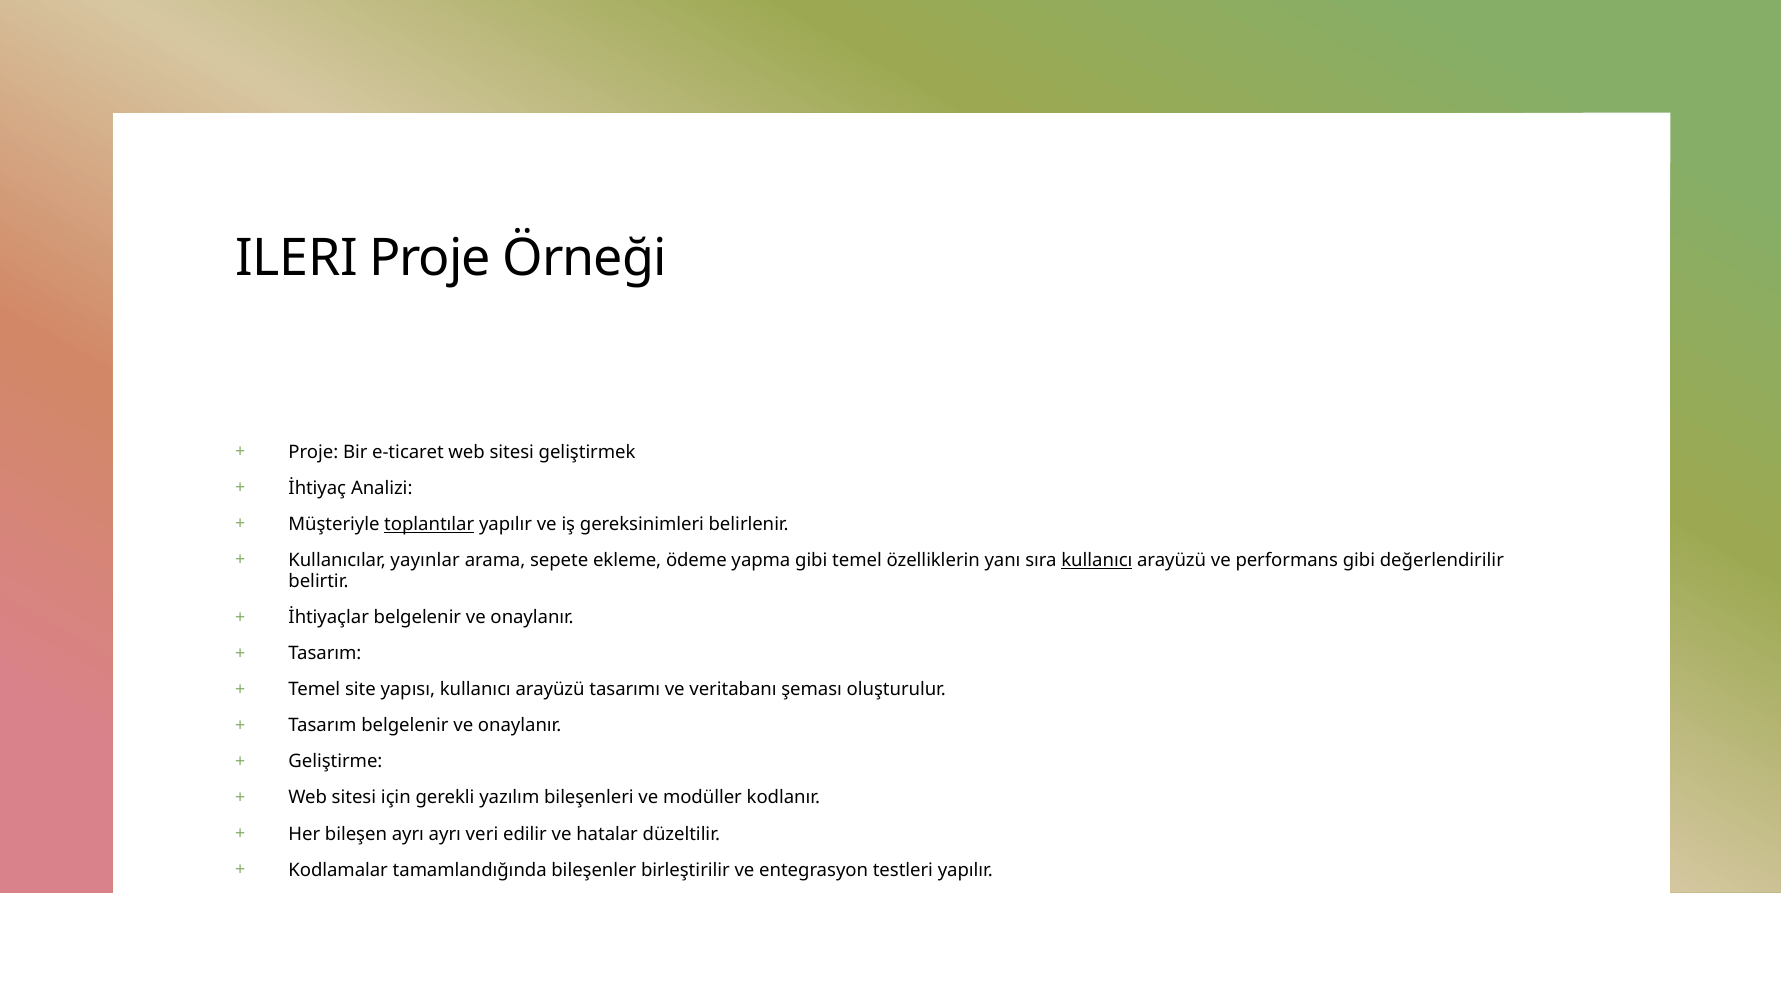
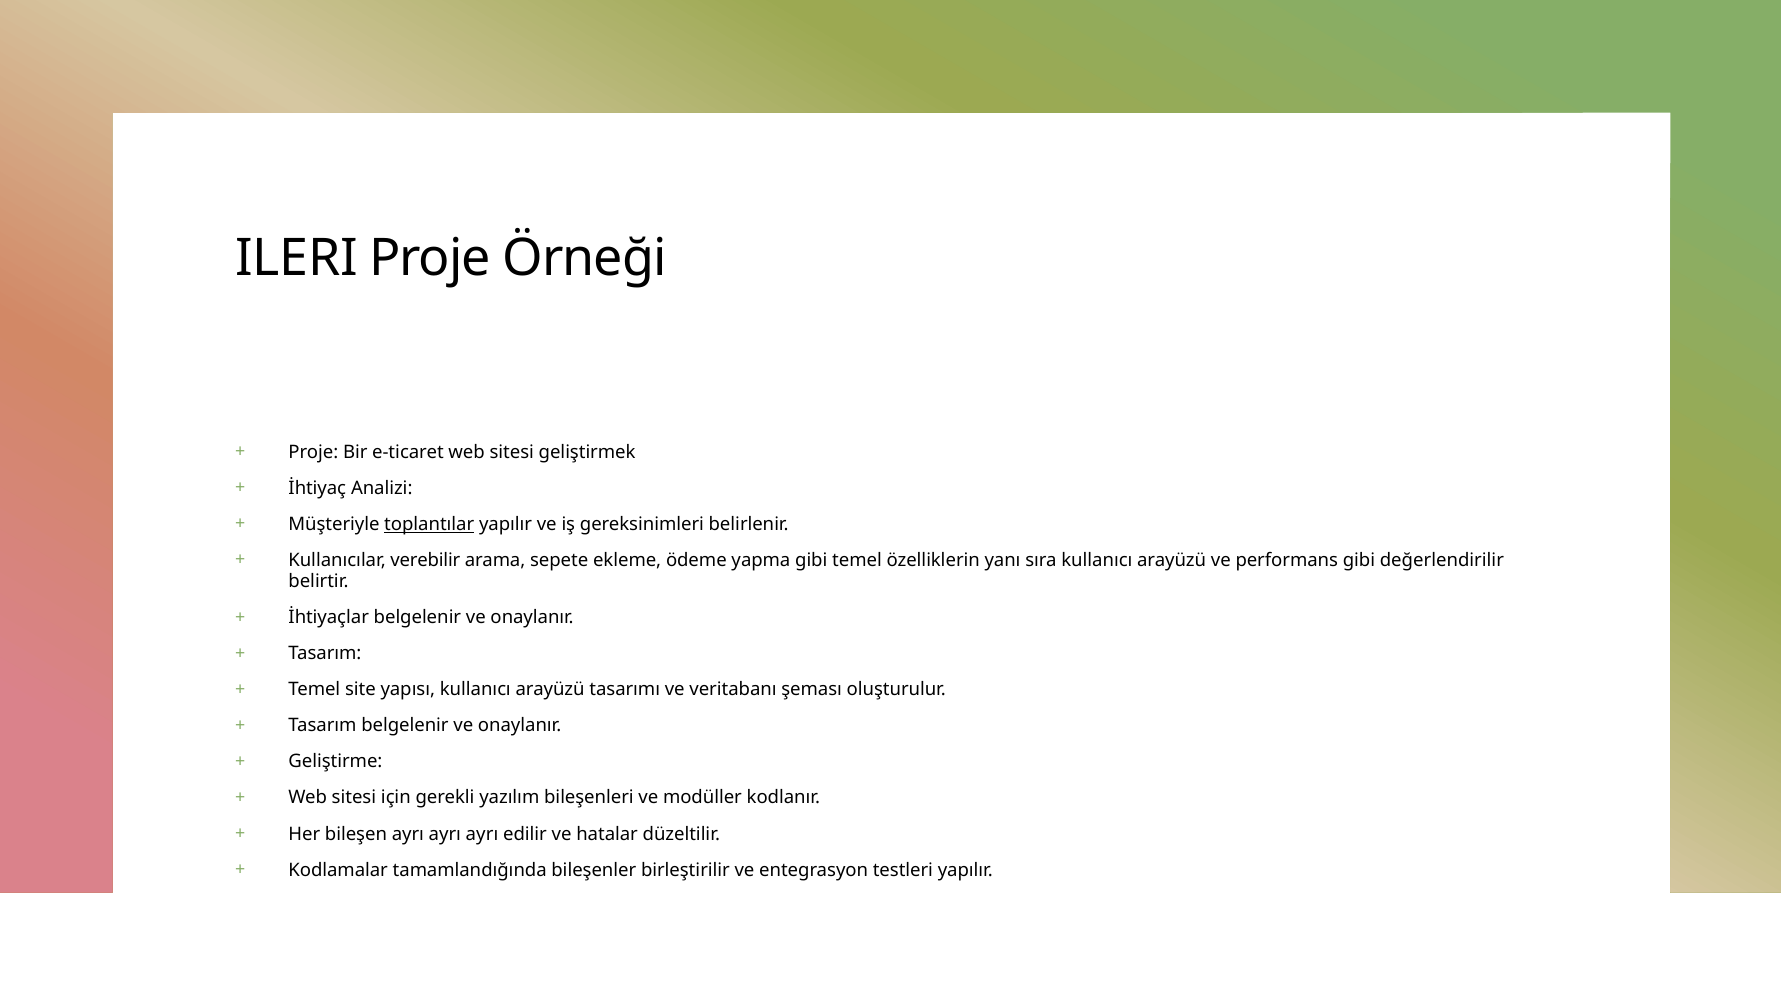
yayınlar: yayınlar -> verebilir
kullanıcı at (1097, 560) underline: present -> none
ayrı ayrı veri: veri -> ayrı
